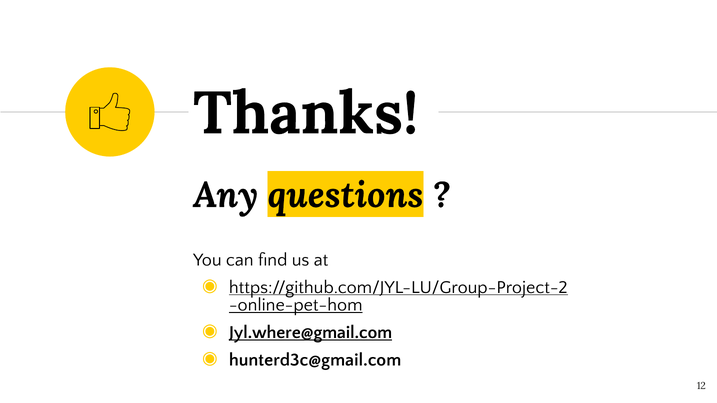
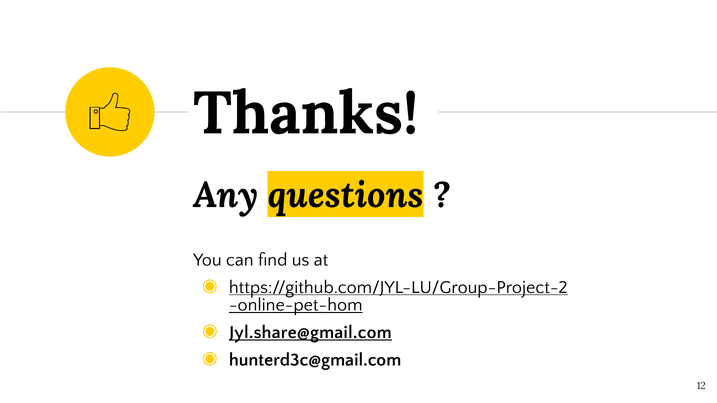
Jyl.where@gmail.com: Jyl.where@gmail.com -> Jyl.share@gmail.com
